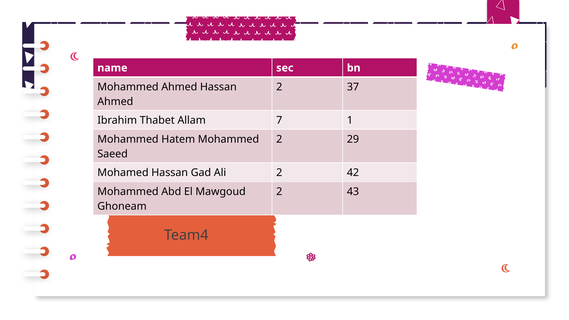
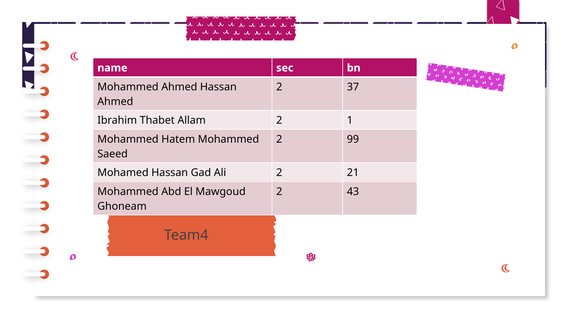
Allam 7: 7 -> 2
29: 29 -> 99
42: 42 -> 21
